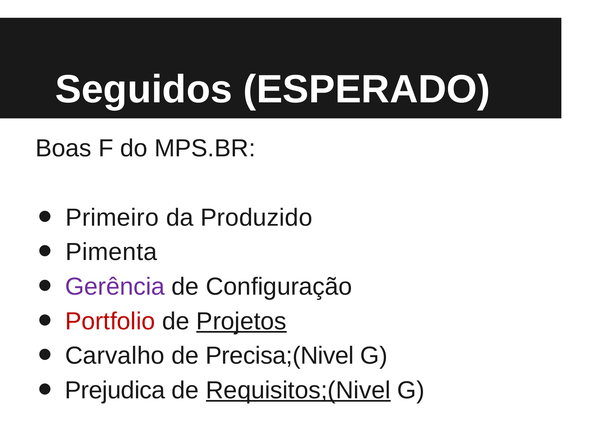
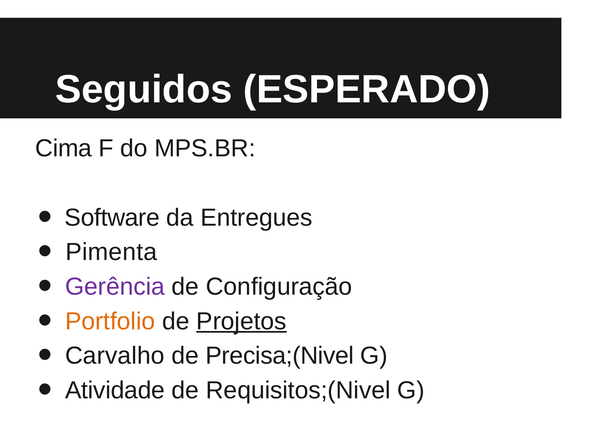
Boas: Boas -> Cima
Primeiro: Primeiro -> Software
Produzido: Produzido -> Entregues
Portfolio colour: red -> orange
Prejudica: Prejudica -> Atividade
Requisitos;(Nivel underline: present -> none
